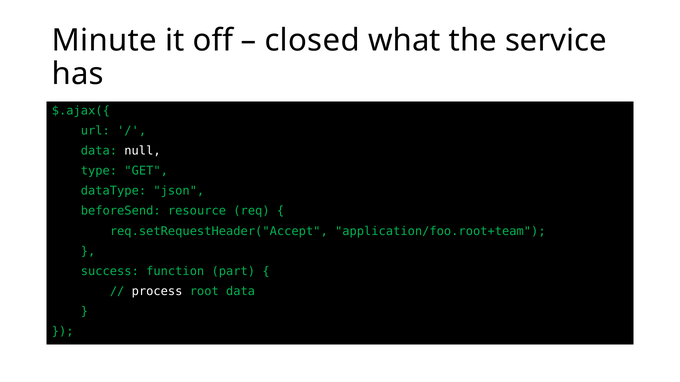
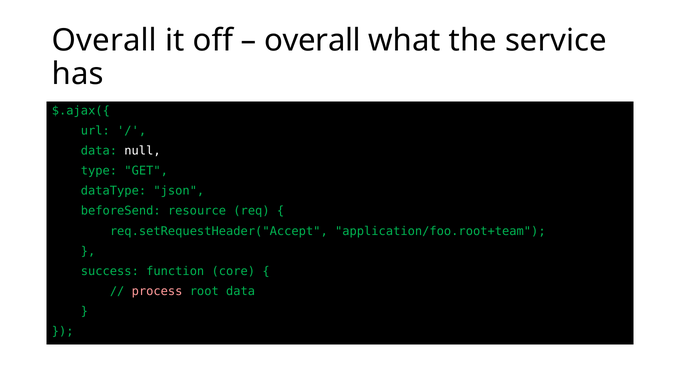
Minute at (104, 40): Minute -> Overall
closed at (312, 40): closed -> overall
part: part -> core
process colour: white -> pink
